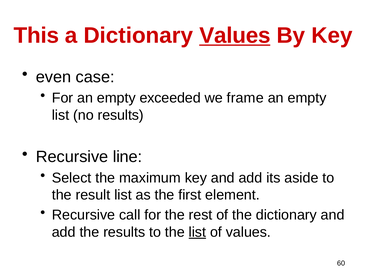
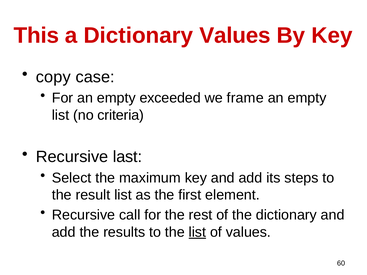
Values at (235, 36) underline: present -> none
even: even -> copy
no results: results -> criteria
line: line -> last
aside: aside -> steps
